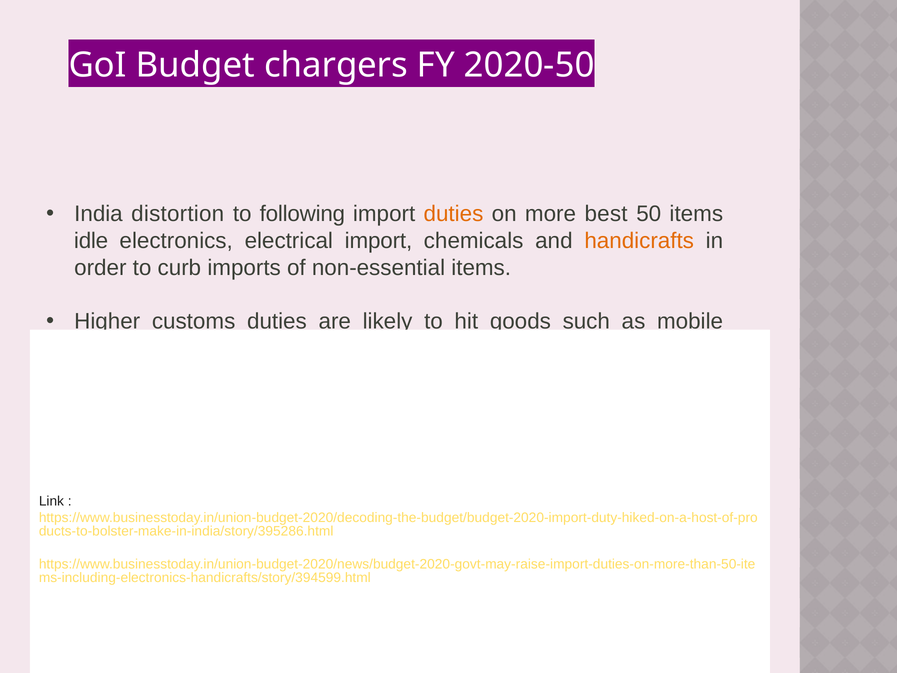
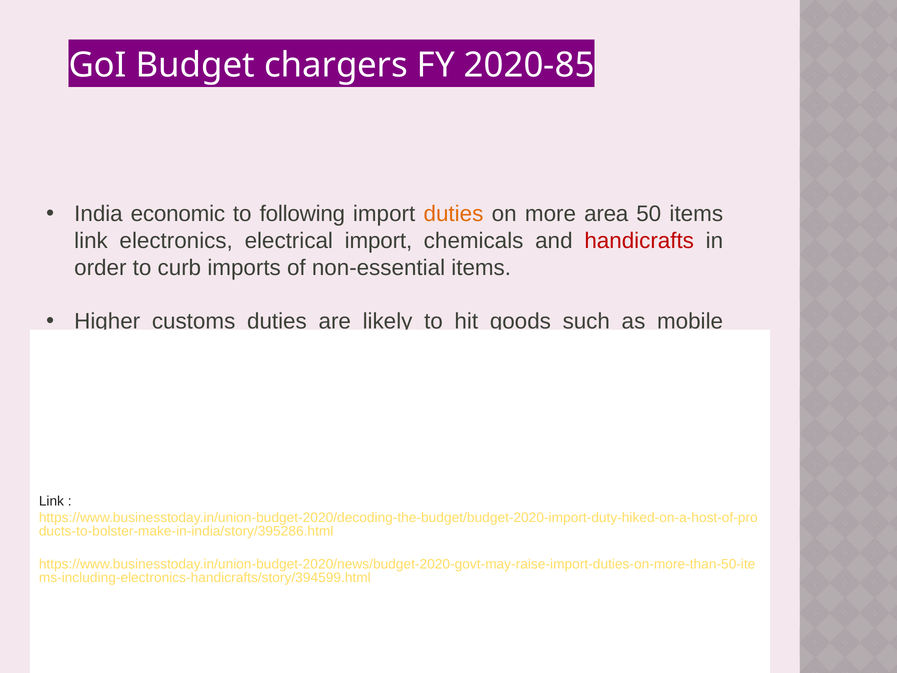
2020-50: 2020-50 -> 2020-85
distortion: distortion -> economic
best: best -> area
idle at (91, 241): idle -> link
handicrafts colour: orange -> red
